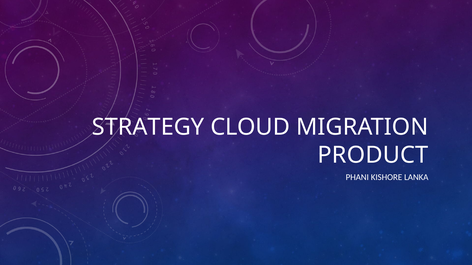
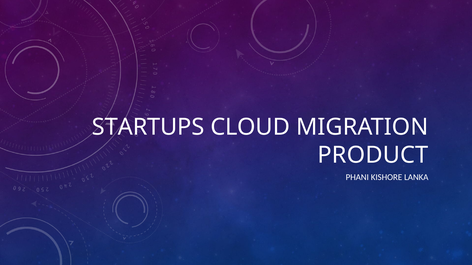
STRATEGY: STRATEGY -> STARTUPS
